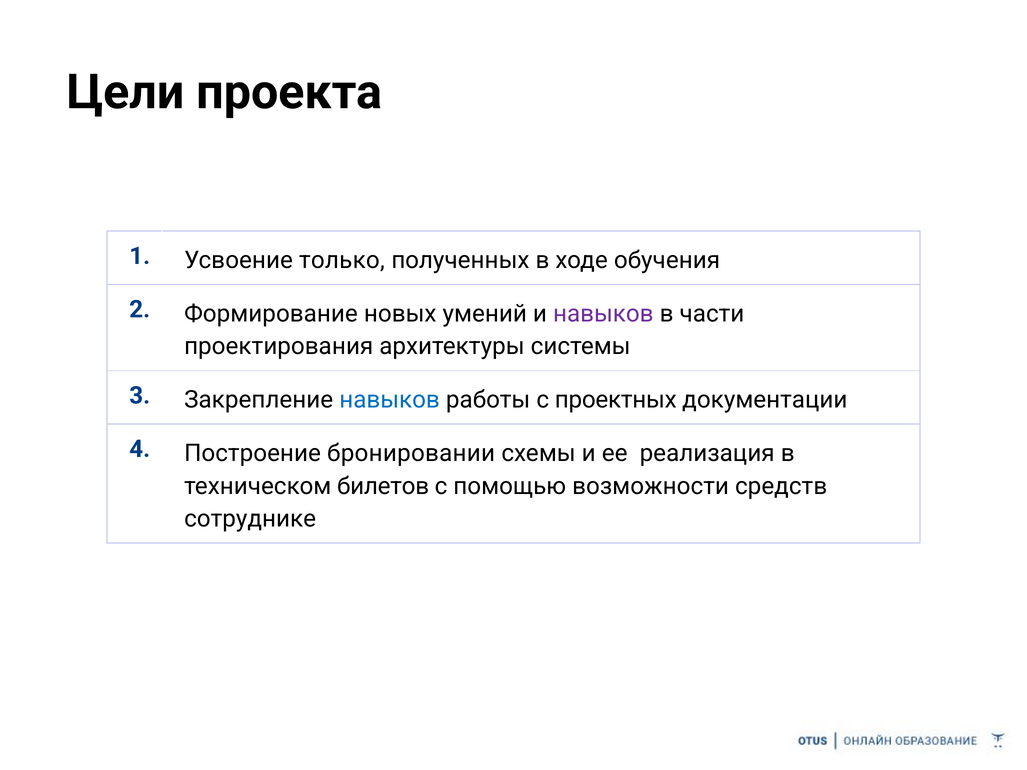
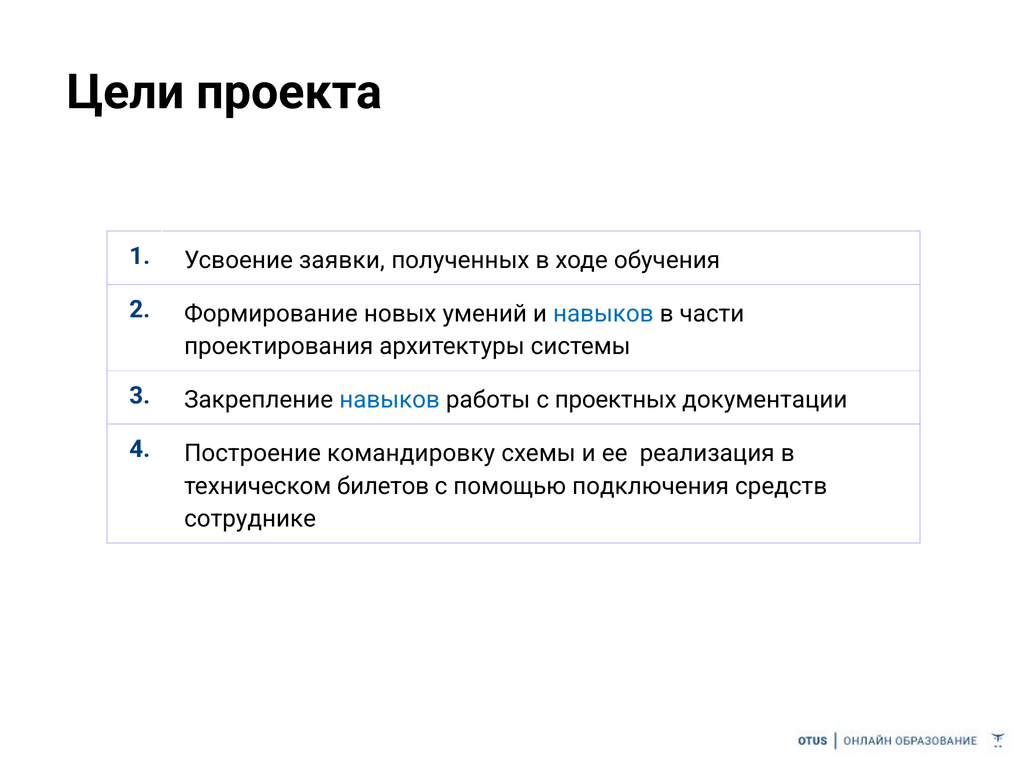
только: только -> заявки
навыков at (603, 314) colour: purple -> blue
бронировании: бронировании -> командировку
возможности: возможности -> подключения
